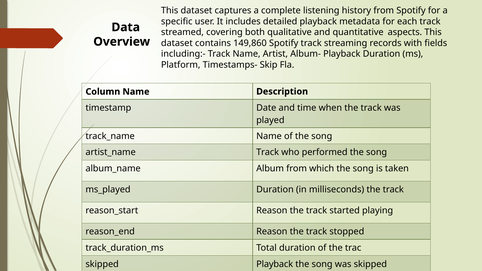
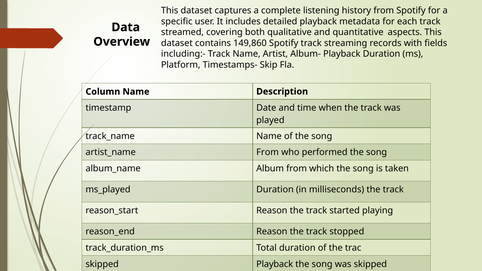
Track at (268, 152): Track -> From
